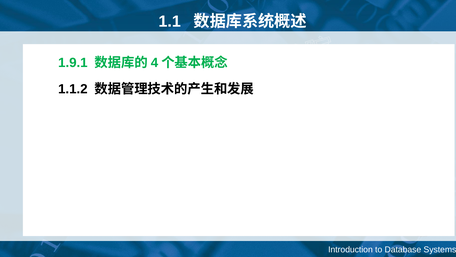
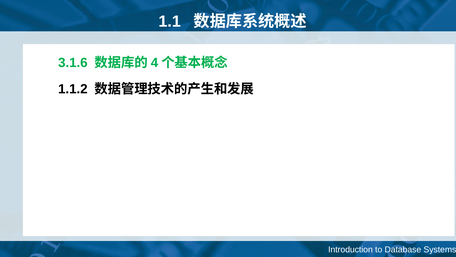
1.9.1: 1.9.1 -> 3.1.6
